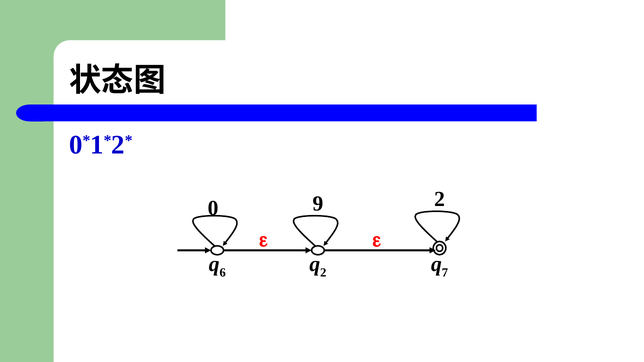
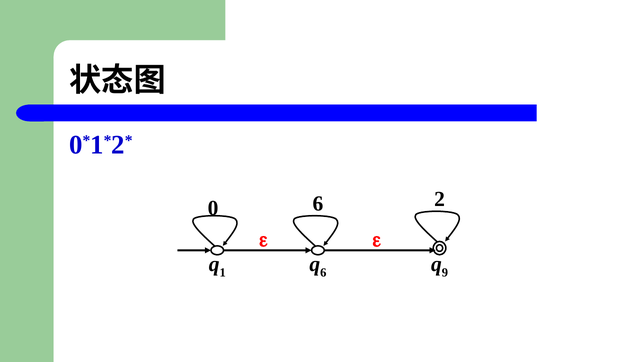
0 9: 9 -> 6
6: 6 -> 1
2 at (323, 273): 2 -> 6
7: 7 -> 9
